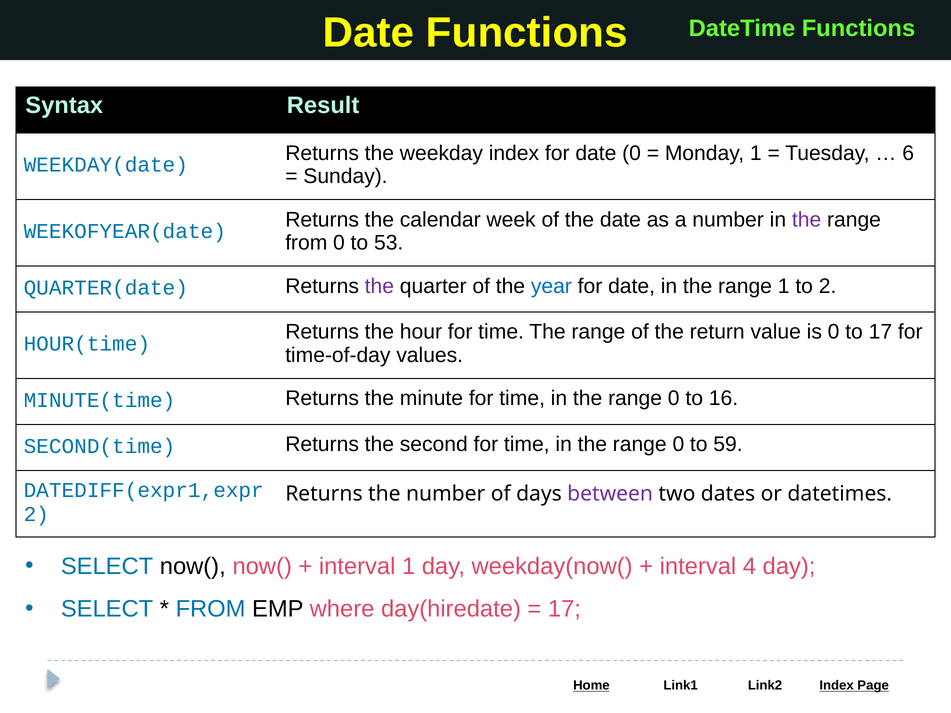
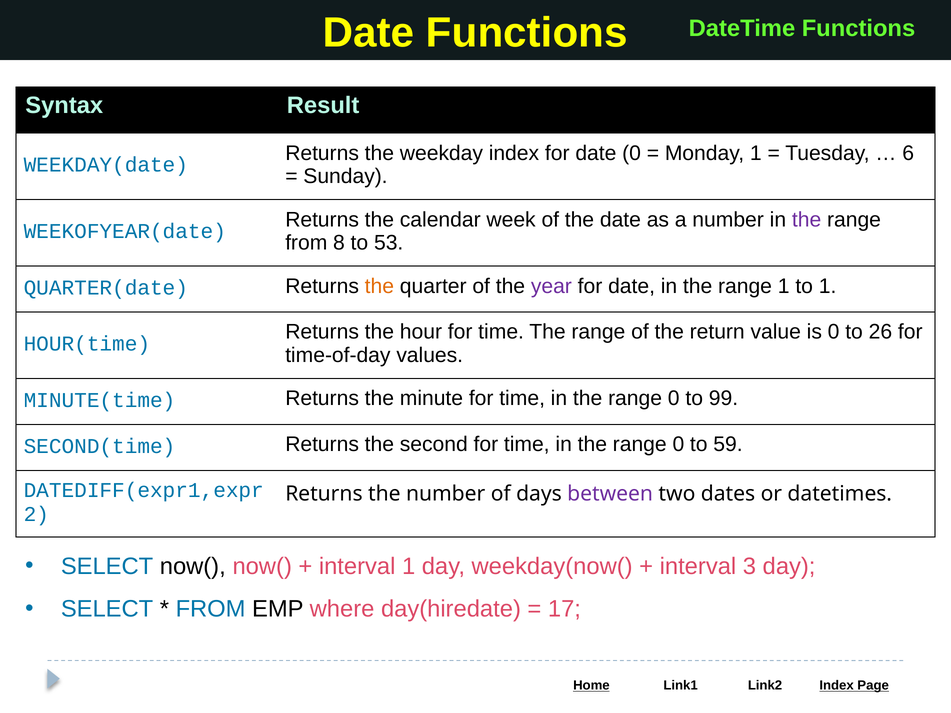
from 0: 0 -> 8
the at (379, 286) colour: purple -> orange
year colour: blue -> purple
to 2: 2 -> 1
to 17: 17 -> 26
16: 16 -> 99
4: 4 -> 3
